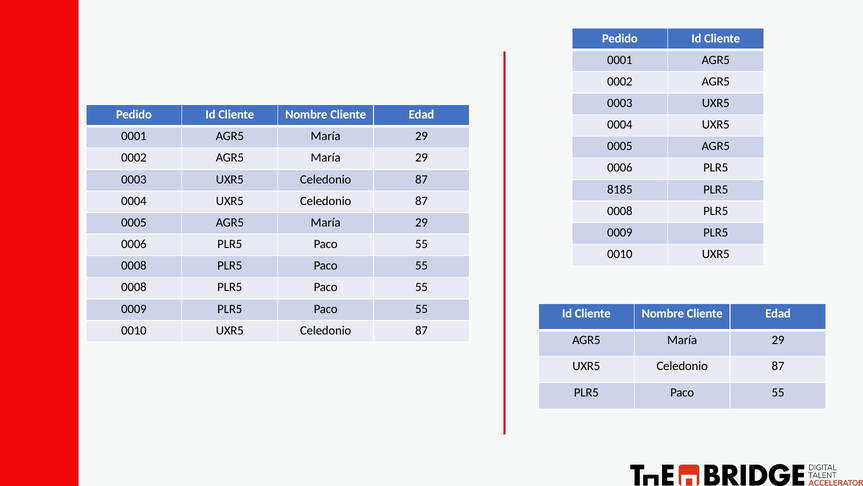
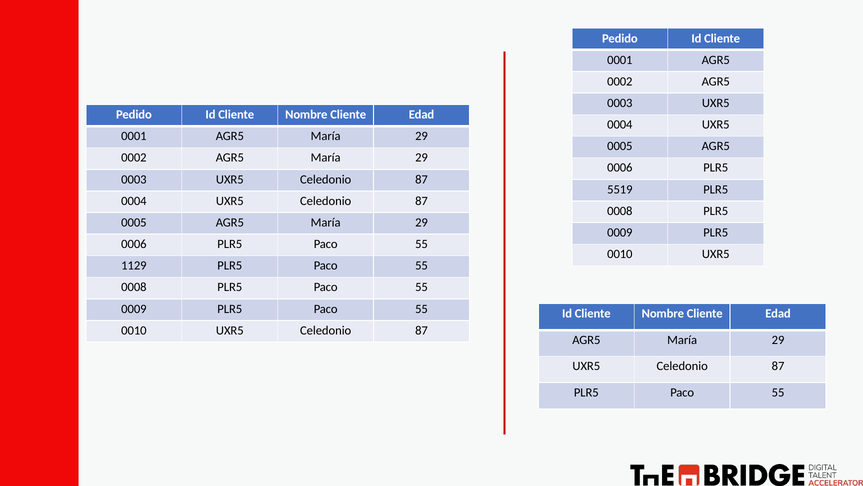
8185: 8185 -> 5519
0008 at (134, 265): 0008 -> 1129
